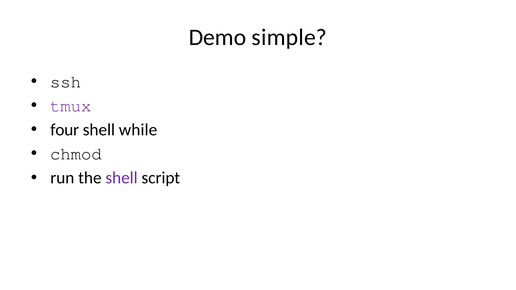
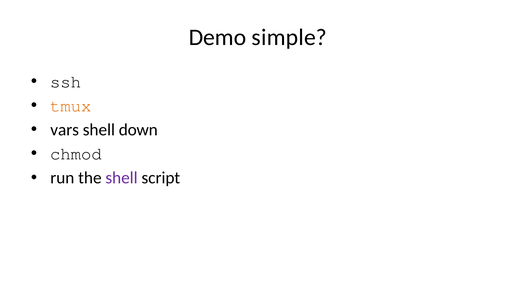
tmux colour: purple -> orange
four: four -> vars
while: while -> down
